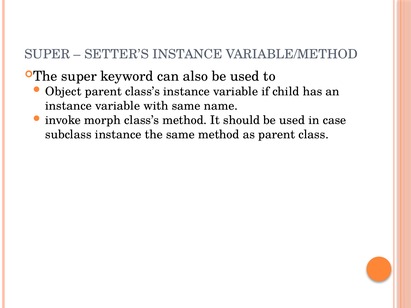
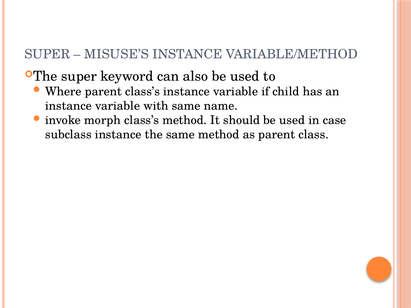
SETTER’S: SETTER’S -> MISUSE’S
Object: Object -> Where
